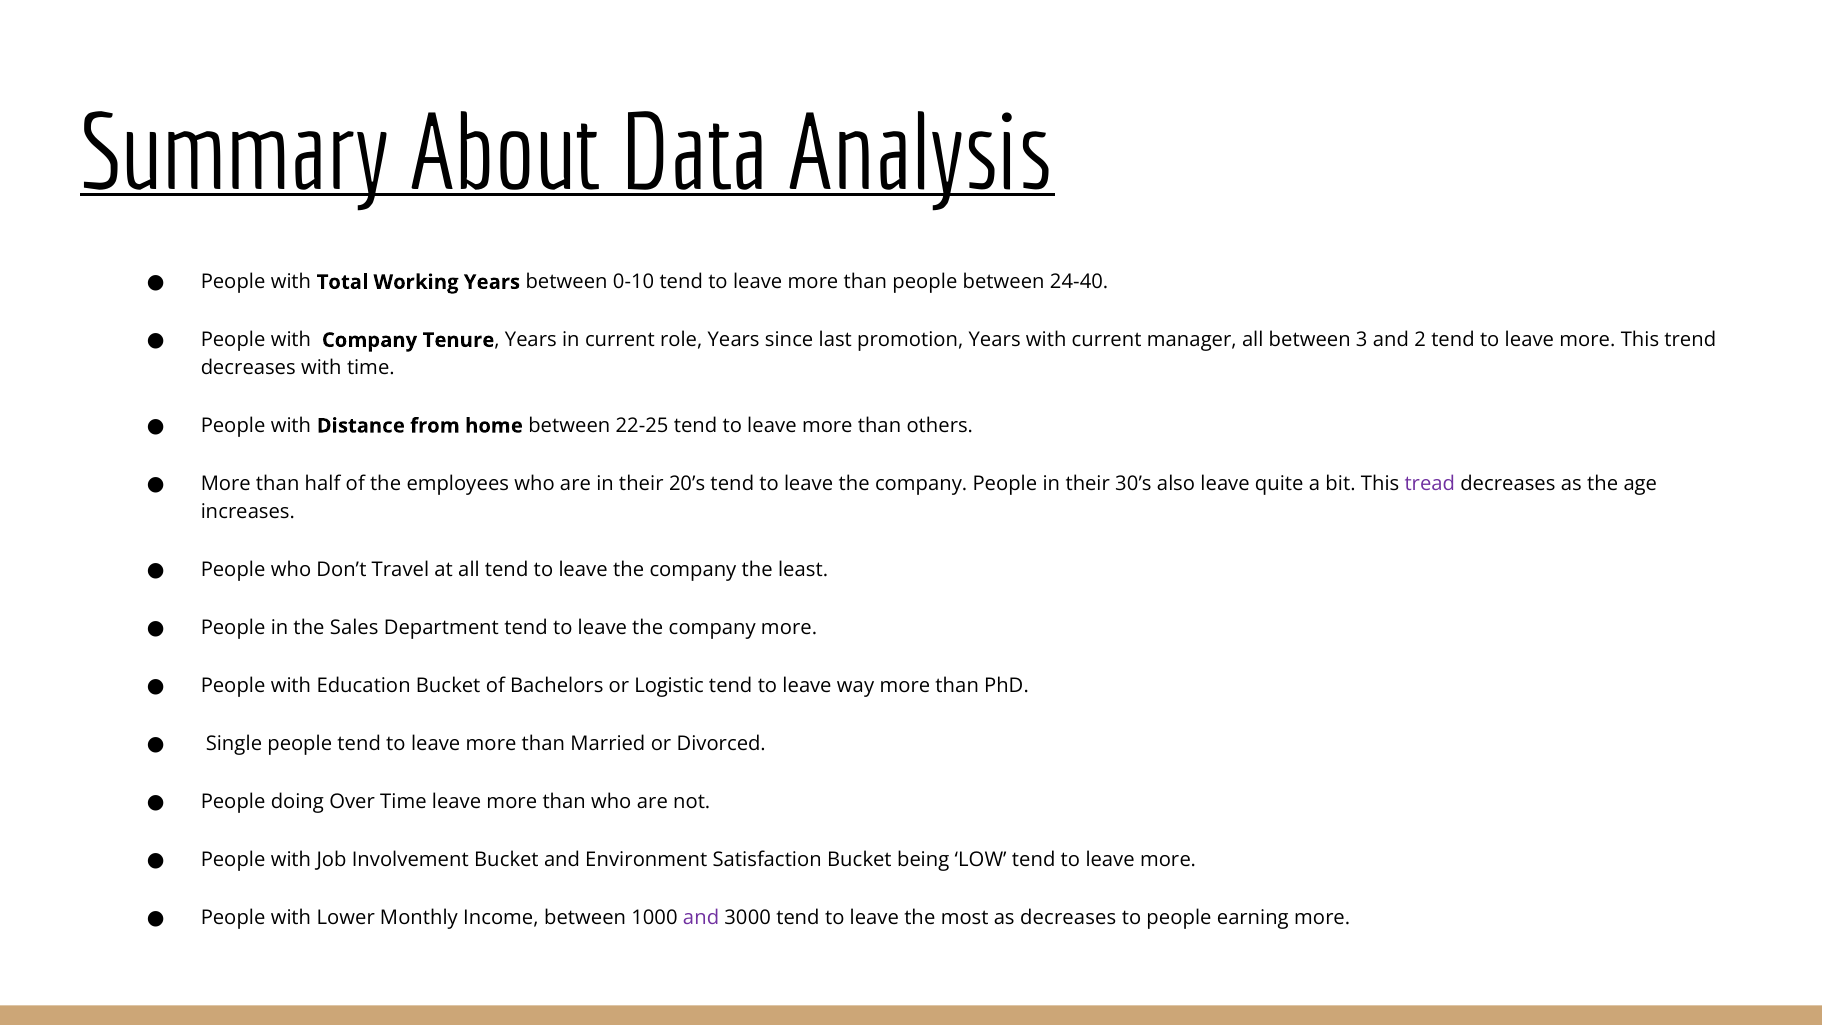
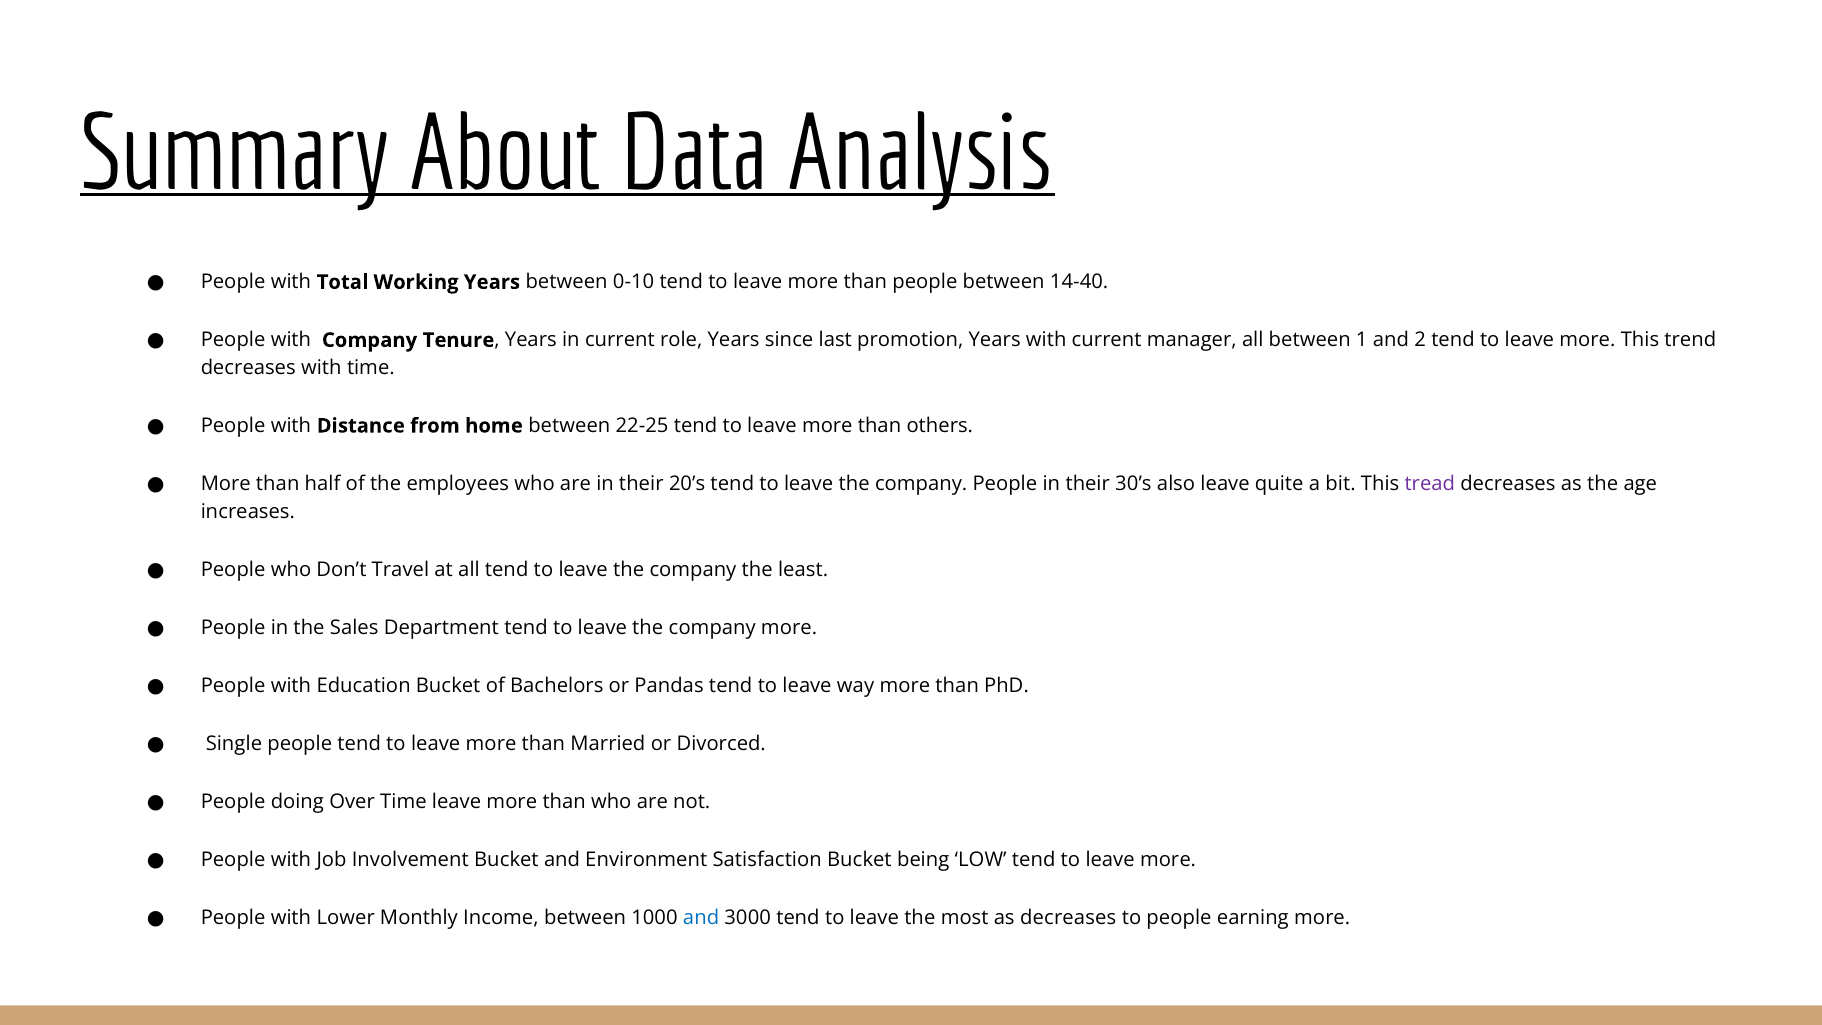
24-40: 24-40 -> 14-40
3: 3 -> 1
Logistic: Logistic -> Pandas
and at (701, 918) colour: purple -> blue
